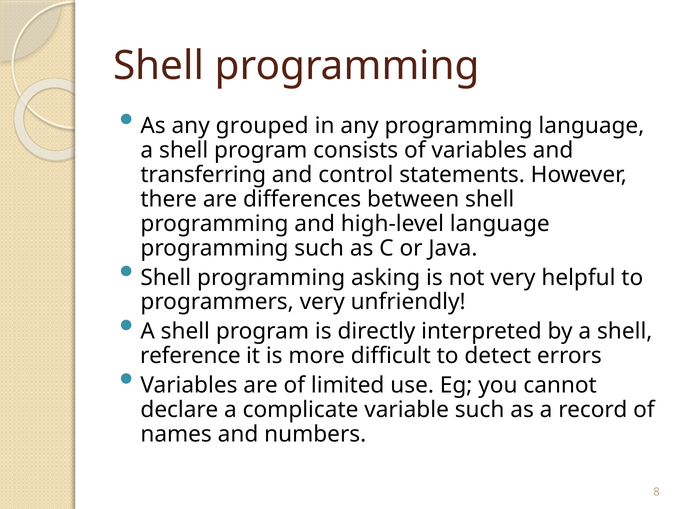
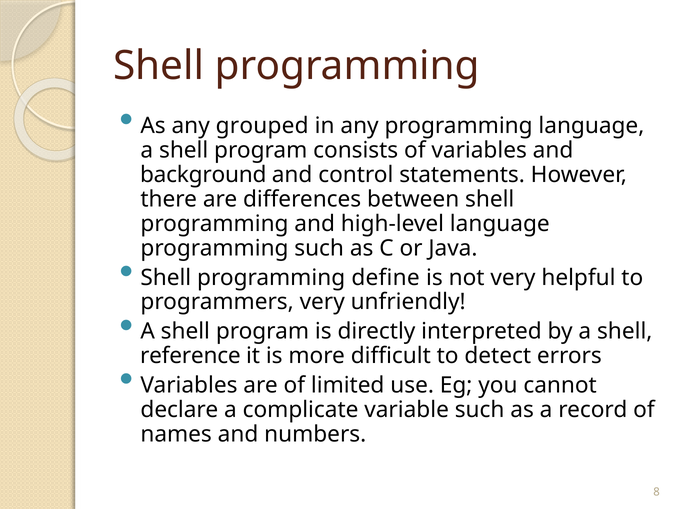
transferring: transferring -> background
asking: asking -> define
